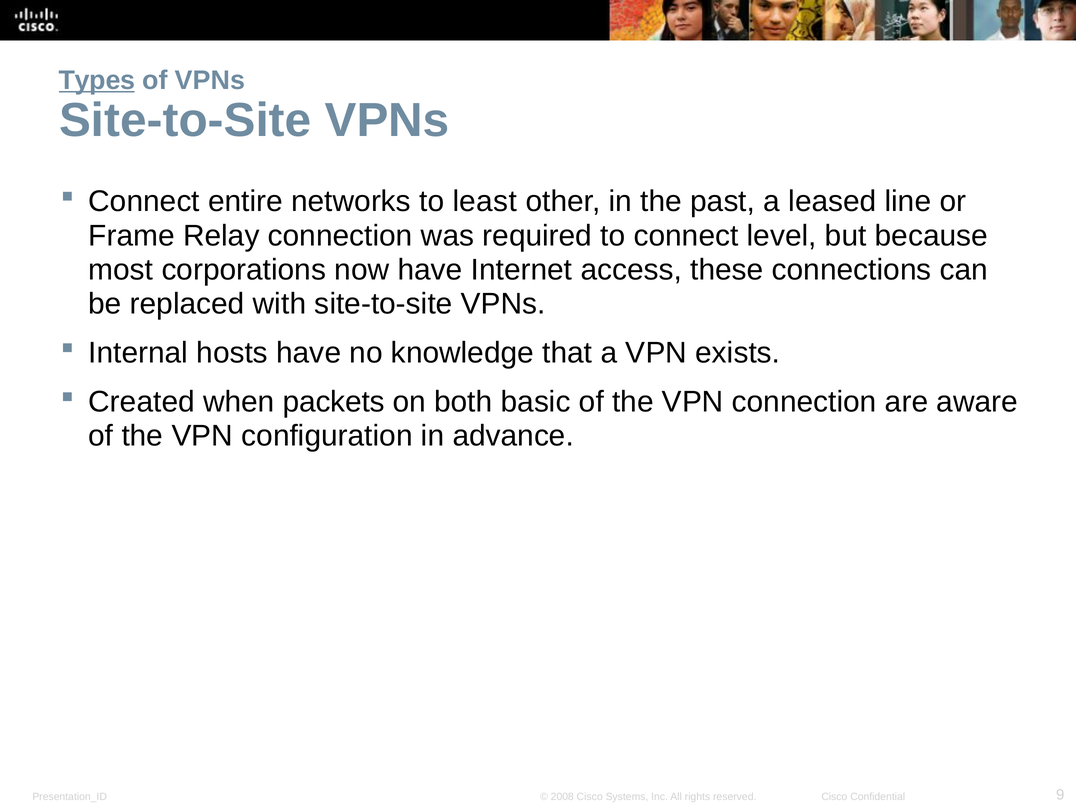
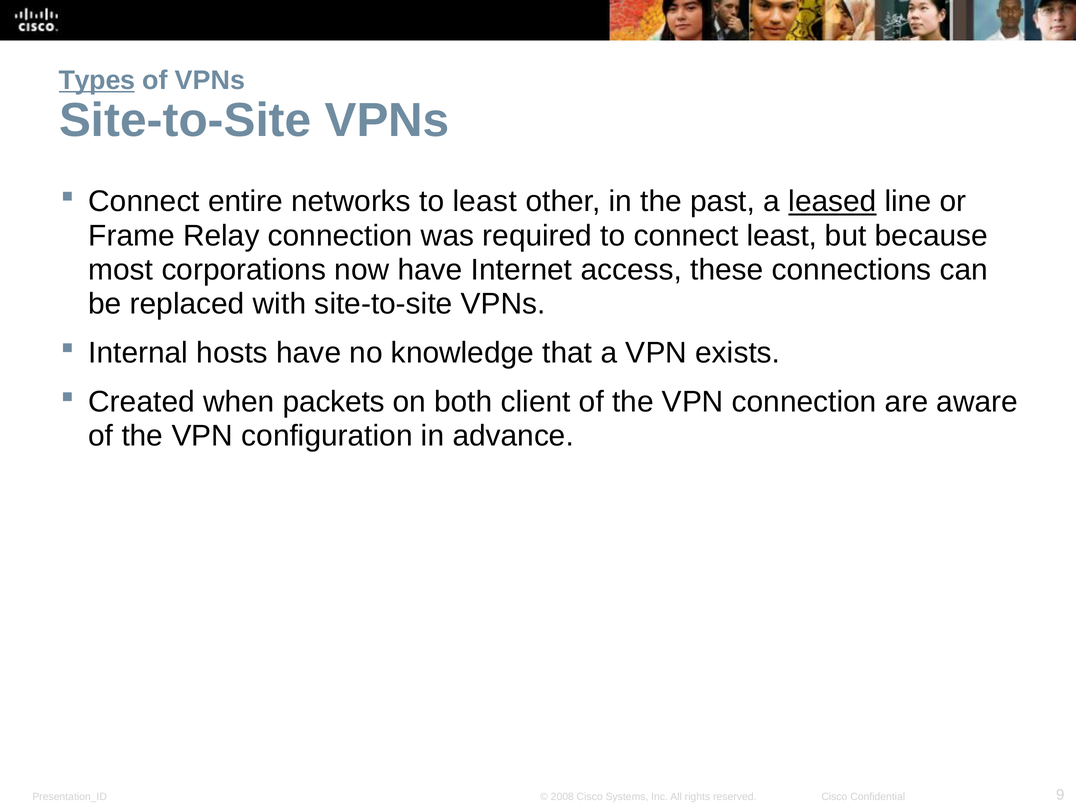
leased underline: none -> present
connect level: level -> least
basic: basic -> client
